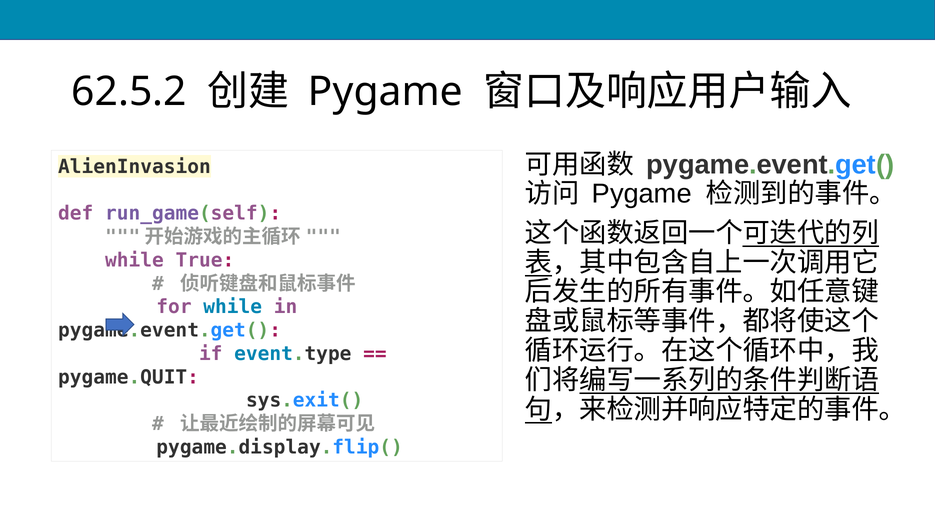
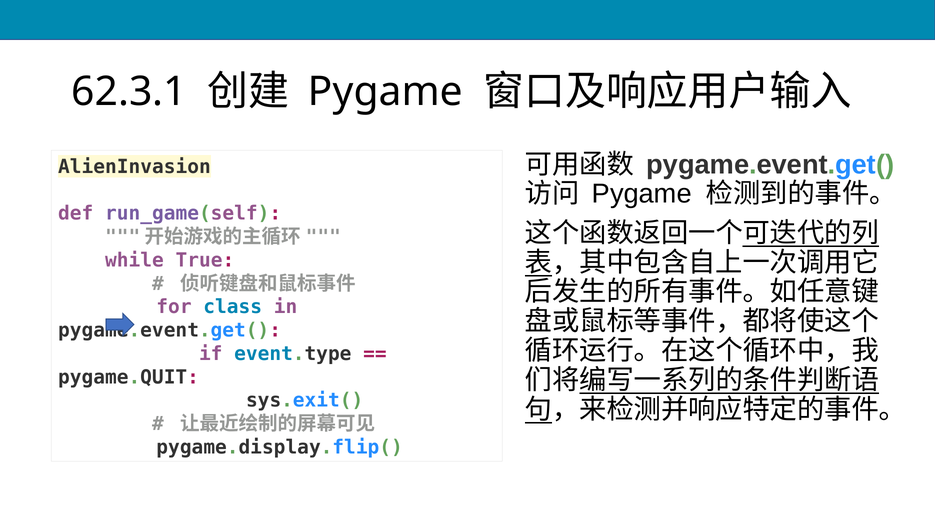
62.5.2: 62.5.2 -> 62.3.1
for while: while -> class
